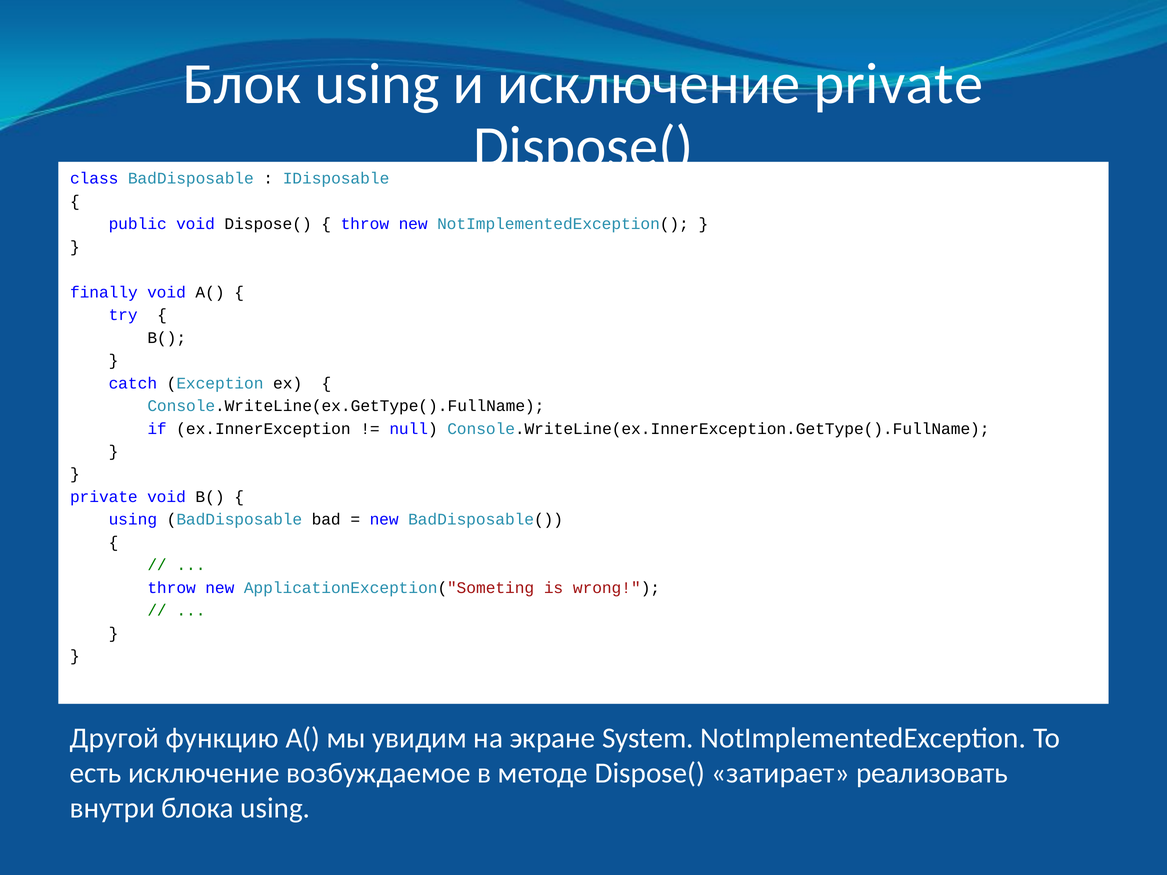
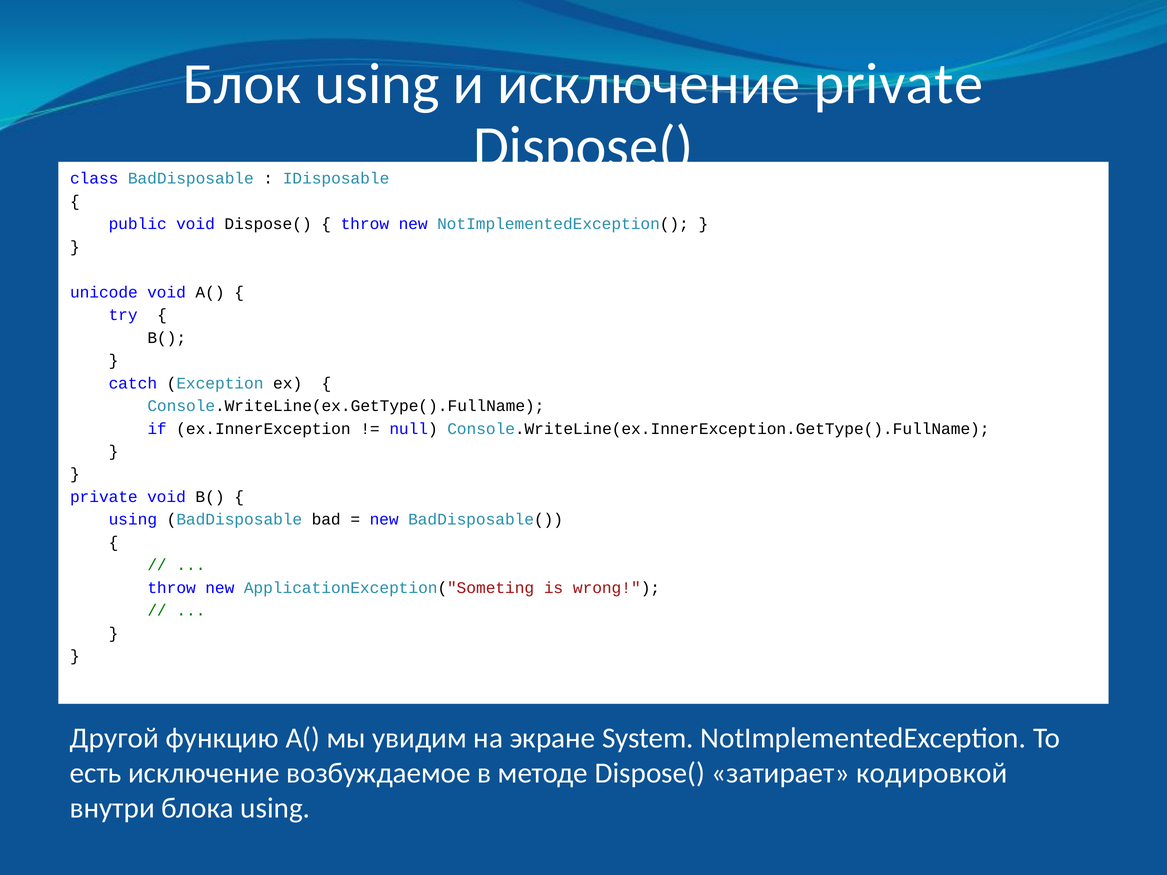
finally: finally -> unicode
реализовать: реализовать -> кодировкой
